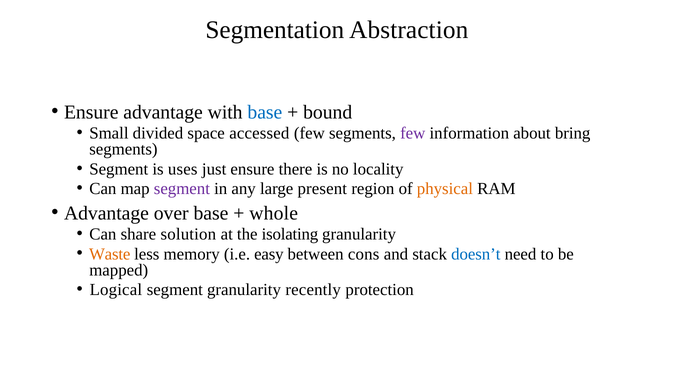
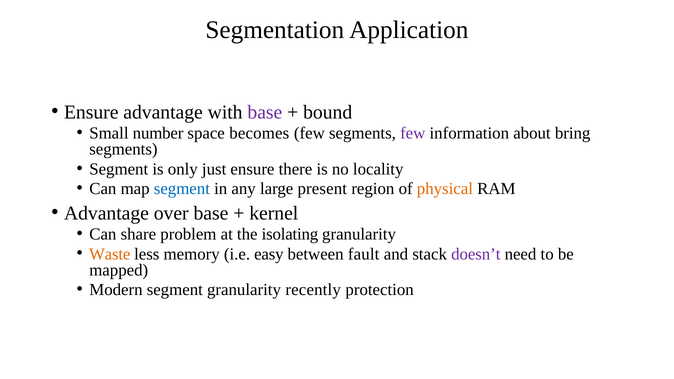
Abstraction: Abstraction -> Application
base at (265, 112) colour: blue -> purple
divided: divided -> number
accessed: accessed -> becomes
uses: uses -> only
segment at (182, 189) colour: purple -> blue
whole: whole -> kernel
solution: solution -> problem
cons: cons -> fault
doesn’t colour: blue -> purple
Logical: Logical -> Modern
